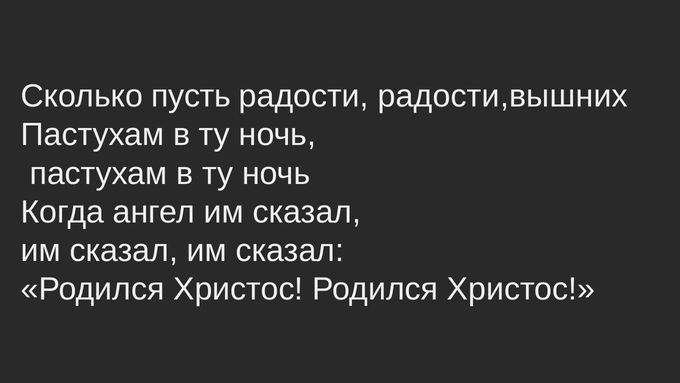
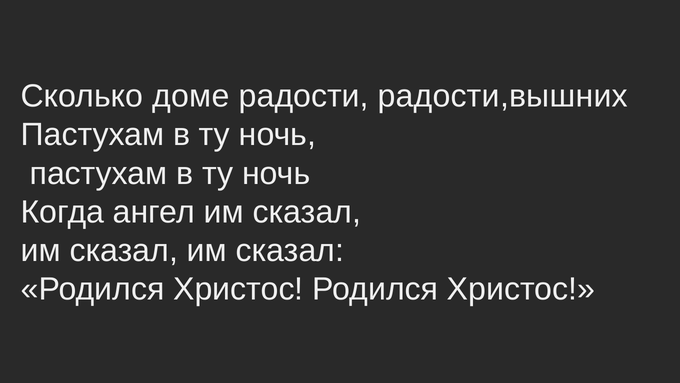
пусть: пусть -> доме
